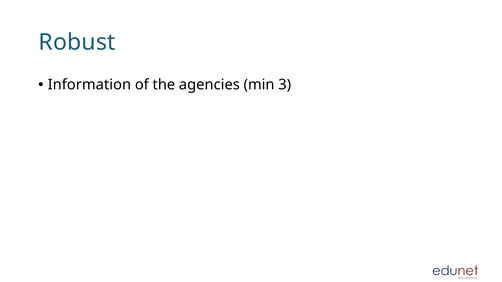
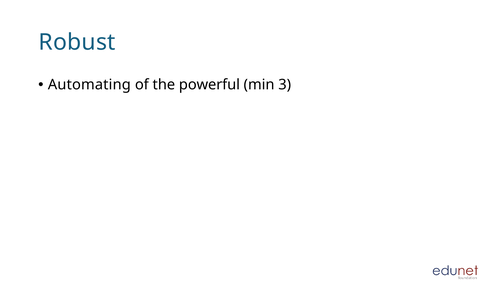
Information: Information -> Automating
agencies: agencies -> powerful
